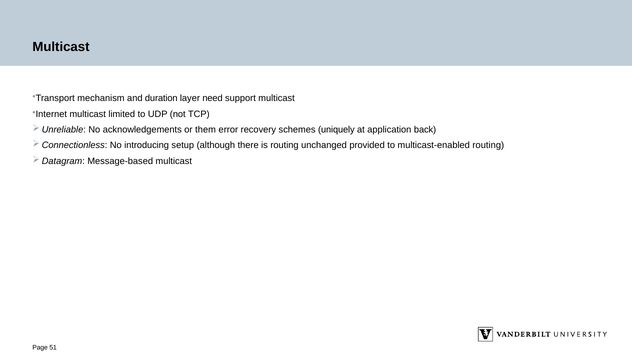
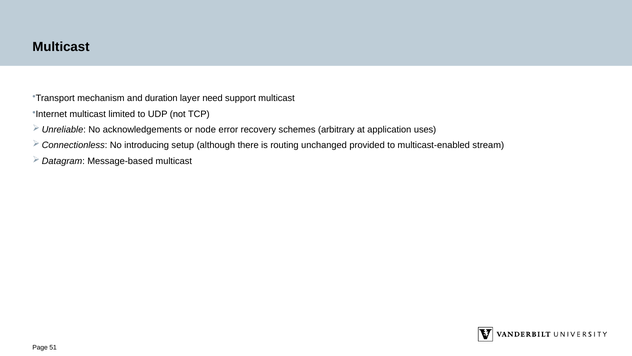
them: them -> node
uniquely: uniquely -> arbitrary
back: back -> uses
multicast-enabled routing: routing -> stream
